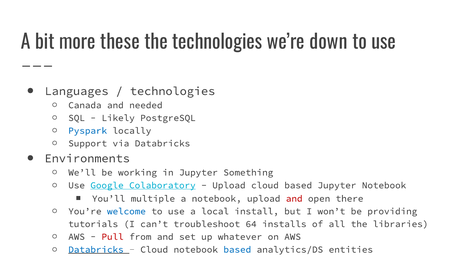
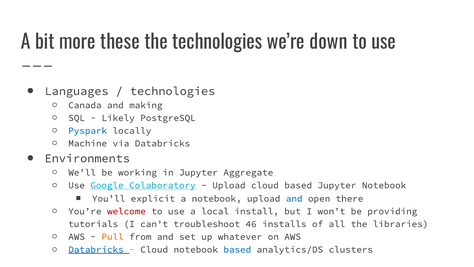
needed: needed -> making
Support: Support -> Machine
Something: Something -> Aggregate
multiple: multiple -> explicit
and at (294, 198) colour: red -> blue
welcome colour: blue -> red
64: 64 -> 46
Pull colour: red -> orange
entities: entities -> clusters
